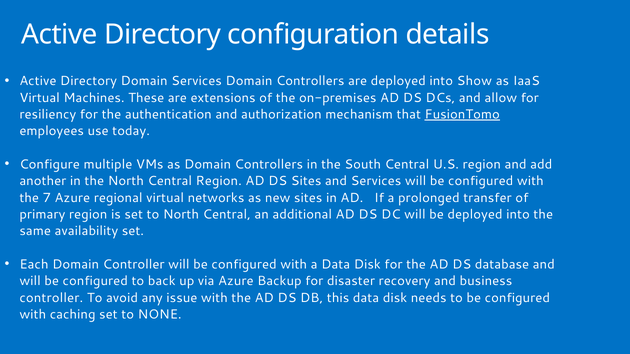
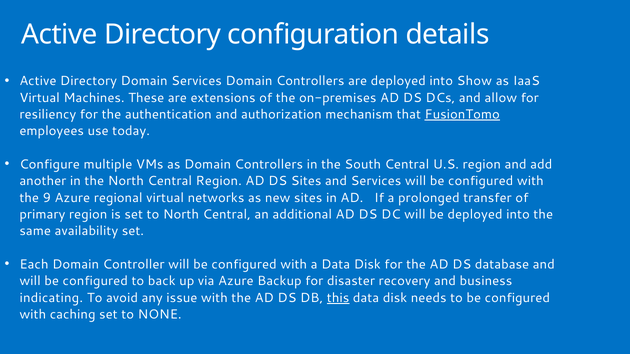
7: 7 -> 9
controller at (51, 298): controller -> indicating
this underline: none -> present
